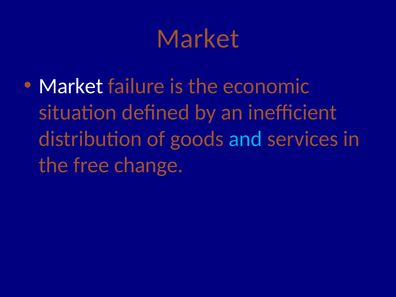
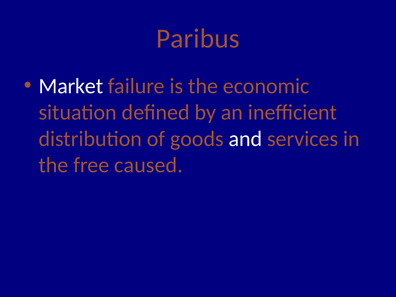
Market at (198, 39): Market -> Paribus
and colour: light blue -> white
change: change -> caused
